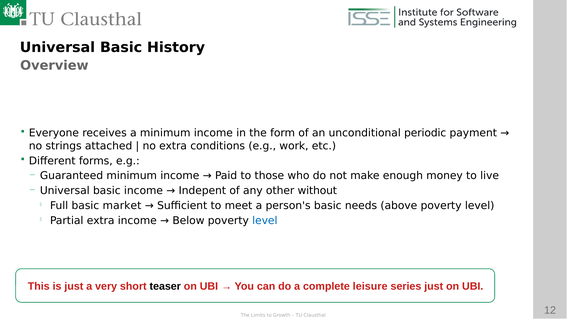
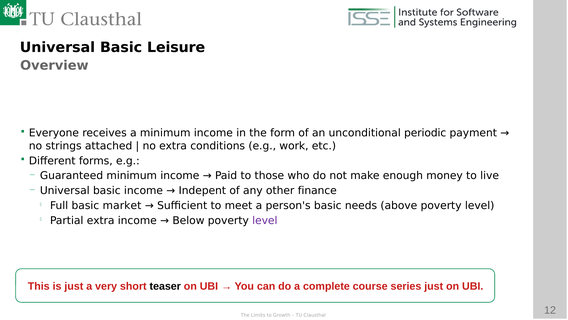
History: History -> Leisure
without: without -> finance
level at (265, 220) colour: blue -> purple
leisure: leisure -> course
